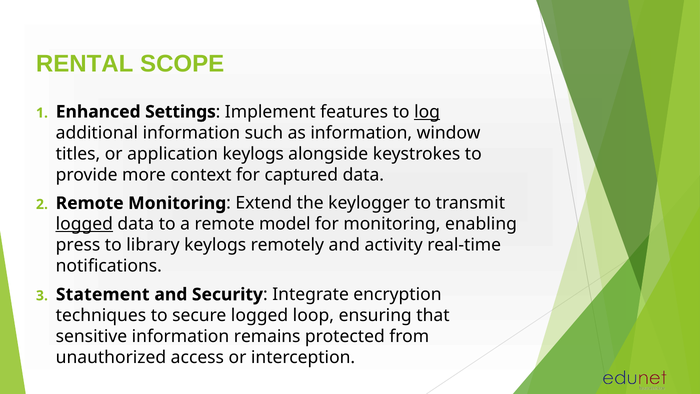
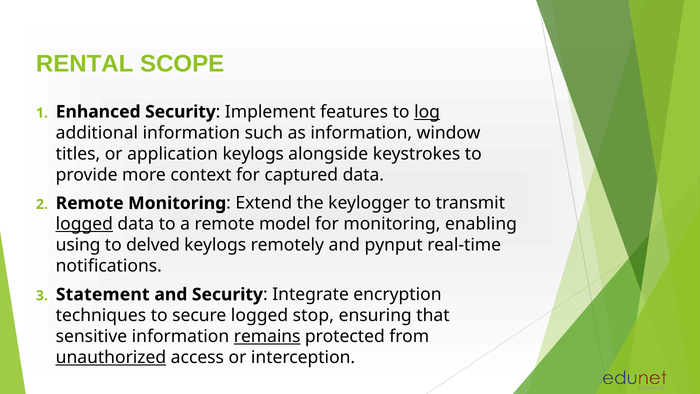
Enhanced Settings: Settings -> Security
press: press -> using
library: library -> delved
activity: activity -> pynput
loop: loop -> stop
remains underline: none -> present
unauthorized underline: none -> present
